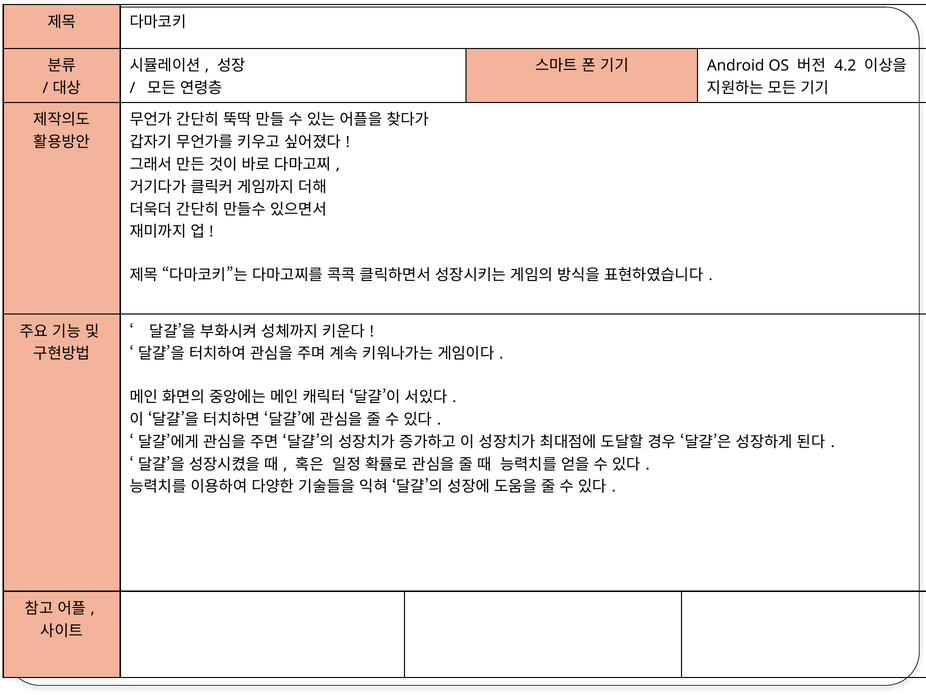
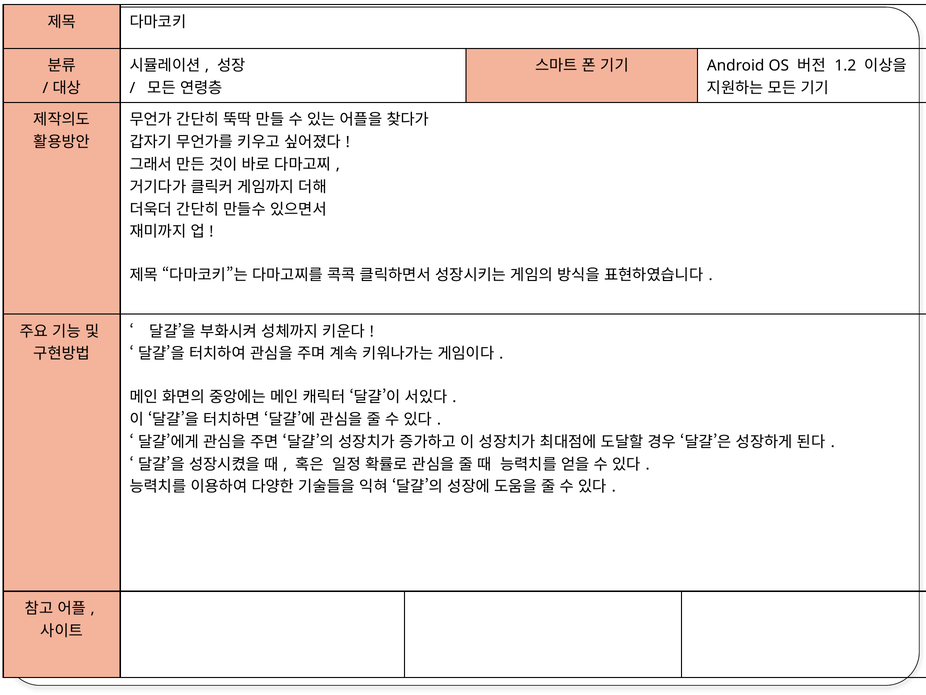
4.2: 4.2 -> 1.2
